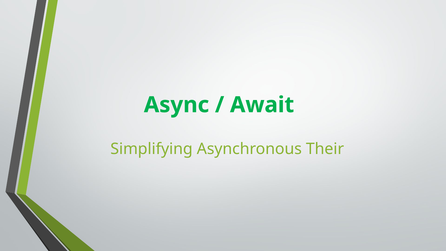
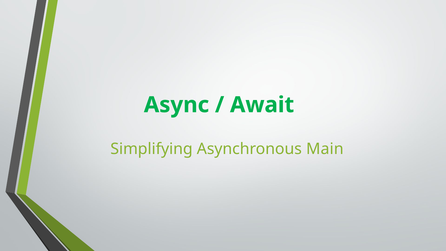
Their: Their -> Main
